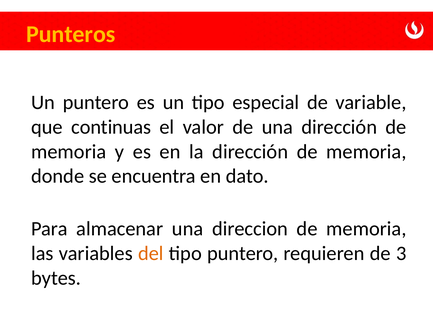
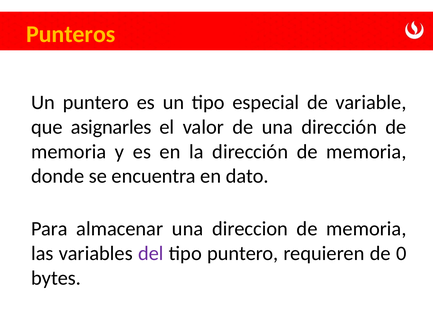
continuas: continuas -> asignarles
del colour: orange -> purple
3: 3 -> 0
